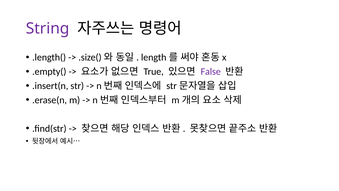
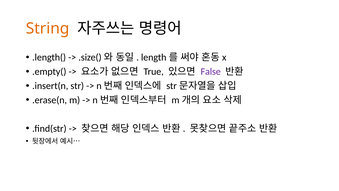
String colour: purple -> orange
